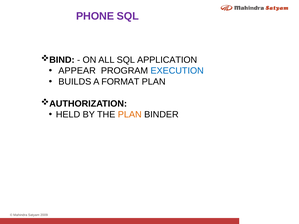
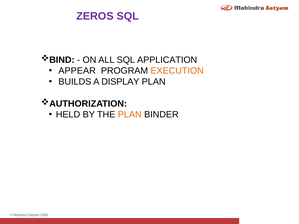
PHONE: PHONE -> ZEROS
EXECUTION colour: blue -> orange
FORMAT: FORMAT -> DISPLAY
